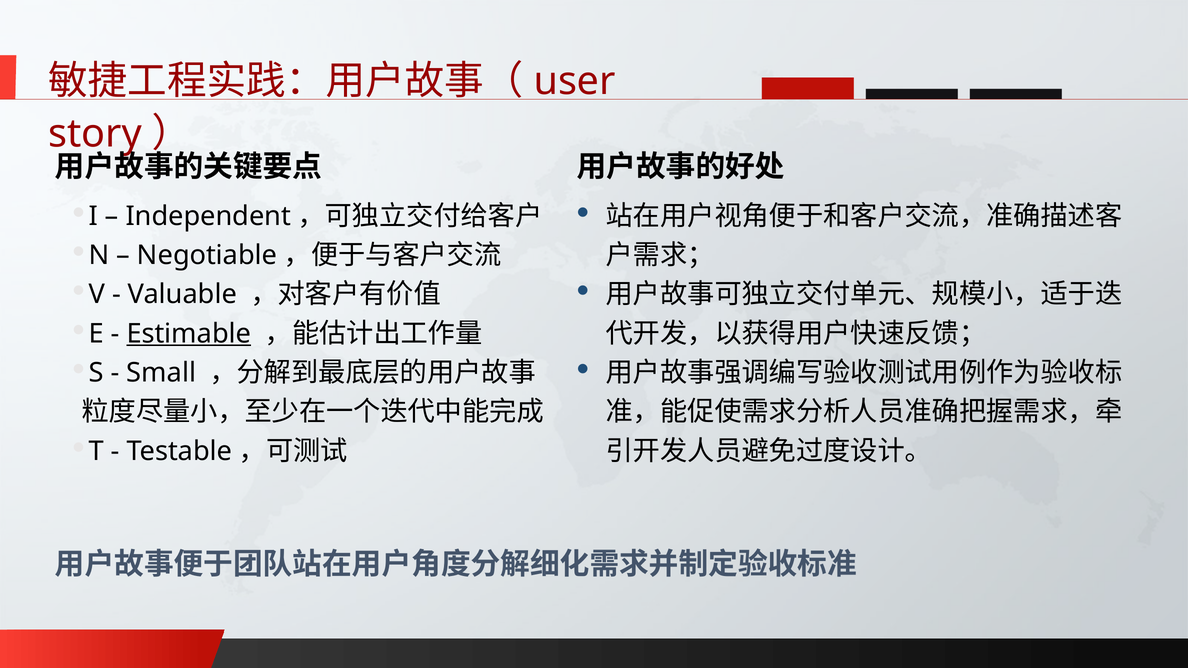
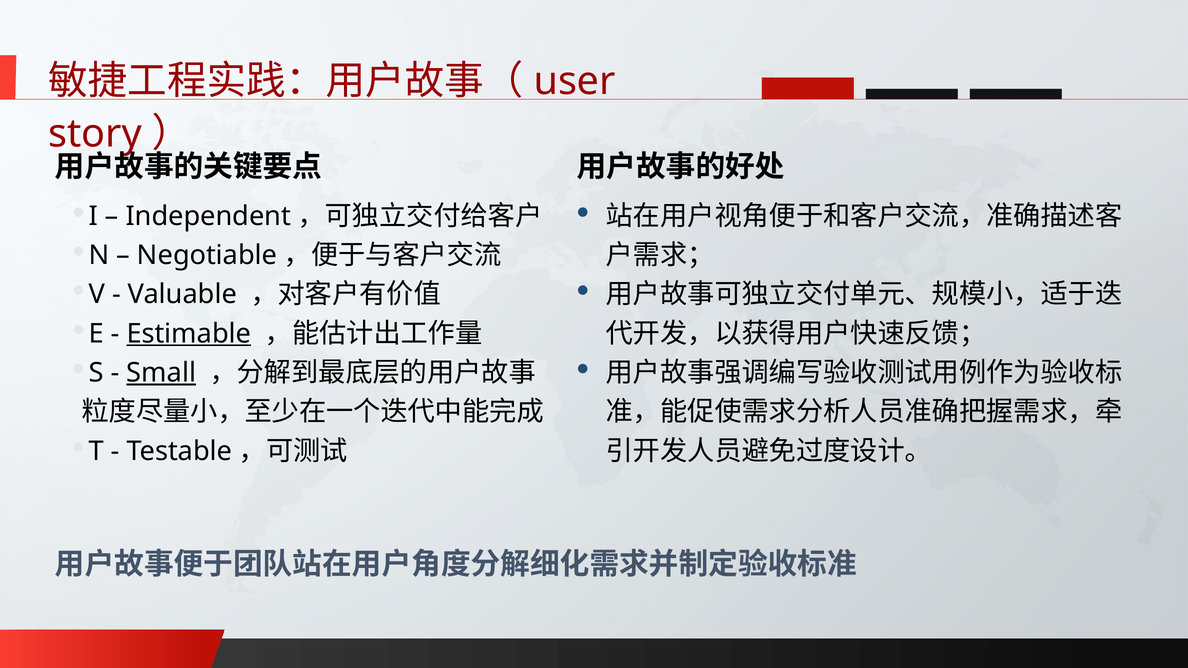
Small underline: none -> present
